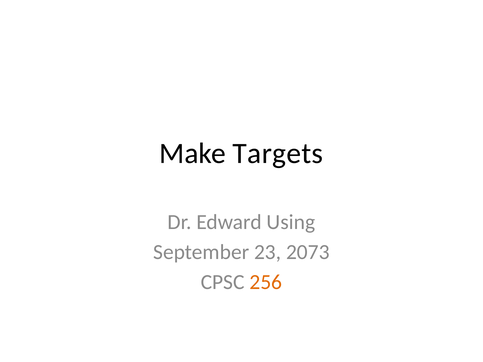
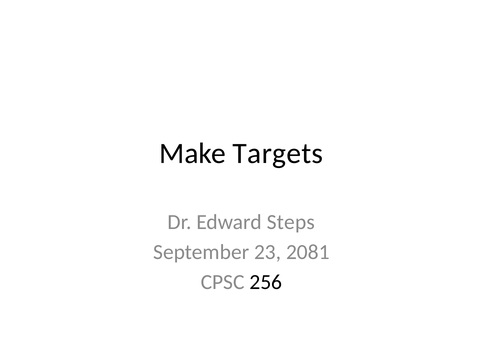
Using: Using -> Steps
2073: 2073 -> 2081
256 colour: orange -> black
